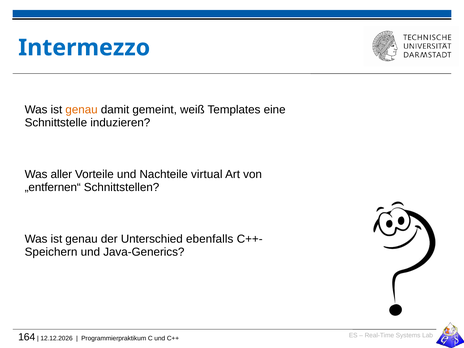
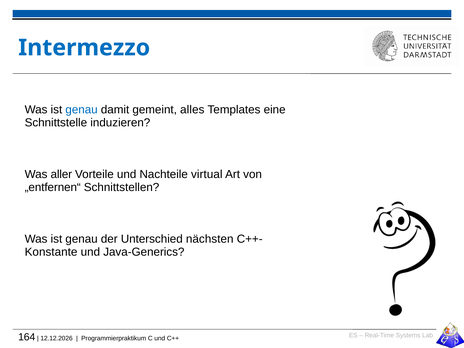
genau at (82, 110) colour: orange -> blue
weiß: weiß -> alles
ebenfalls: ebenfalls -> nächsten
Speichern: Speichern -> Konstante
